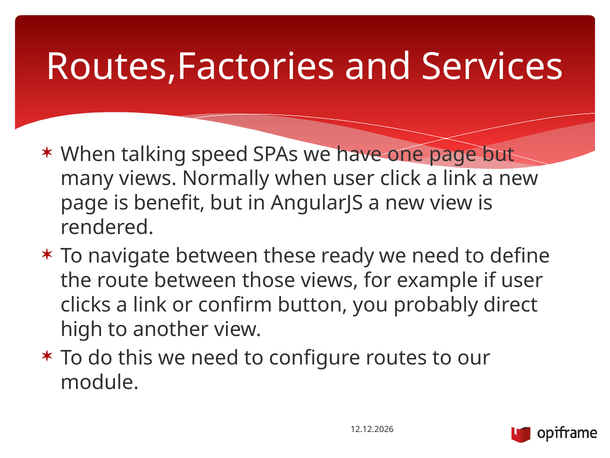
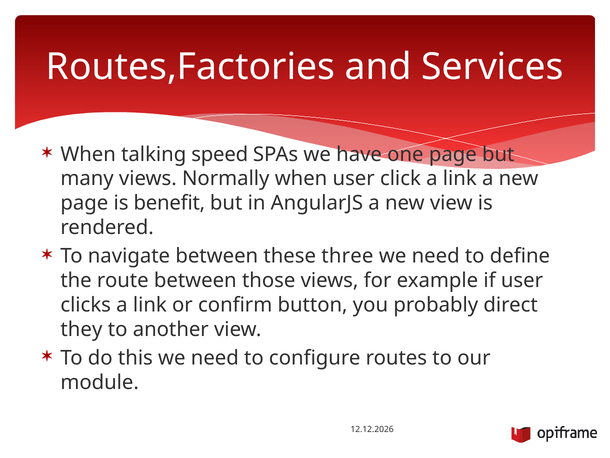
ready: ready -> three
high: high -> they
